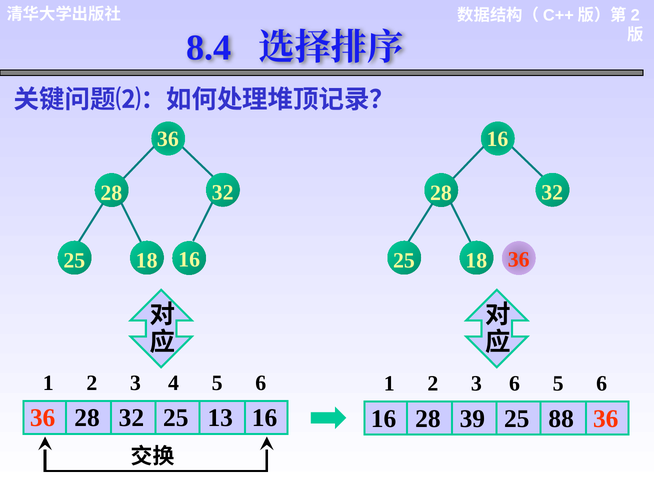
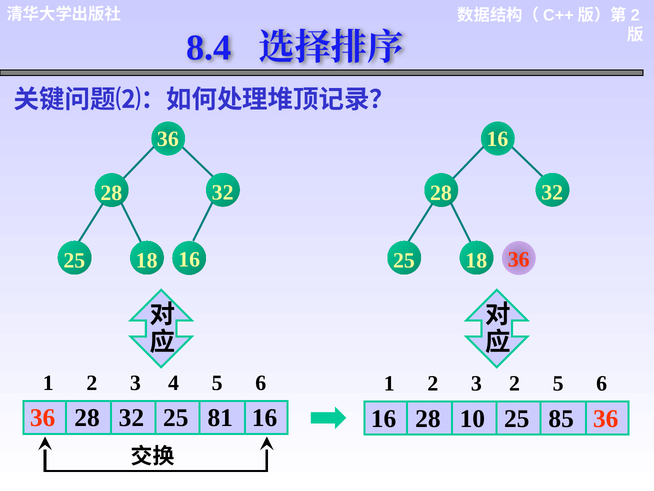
3 6: 6 -> 2
13: 13 -> 81
39: 39 -> 10
88: 88 -> 85
